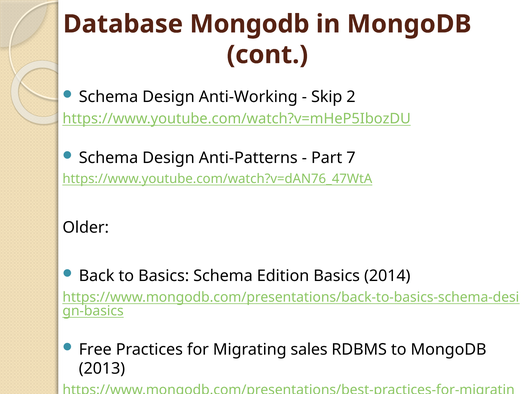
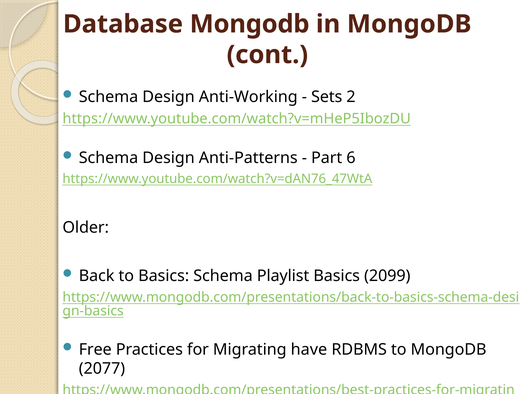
Skip: Skip -> Sets
7: 7 -> 6
Edition: Edition -> Playlist
2014: 2014 -> 2099
sales: sales -> have
2013: 2013 -> 2077
